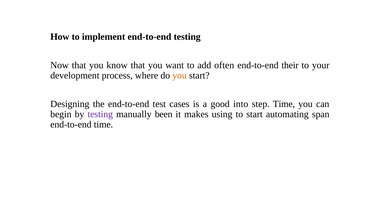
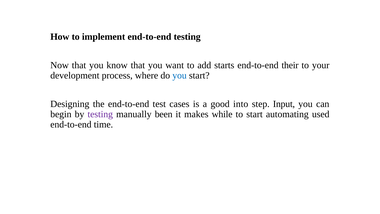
often: often -> starts
you at (180, 75) colour: orange -> blue
step Time: Time -> Input
using: using -> while
span: span -> used
